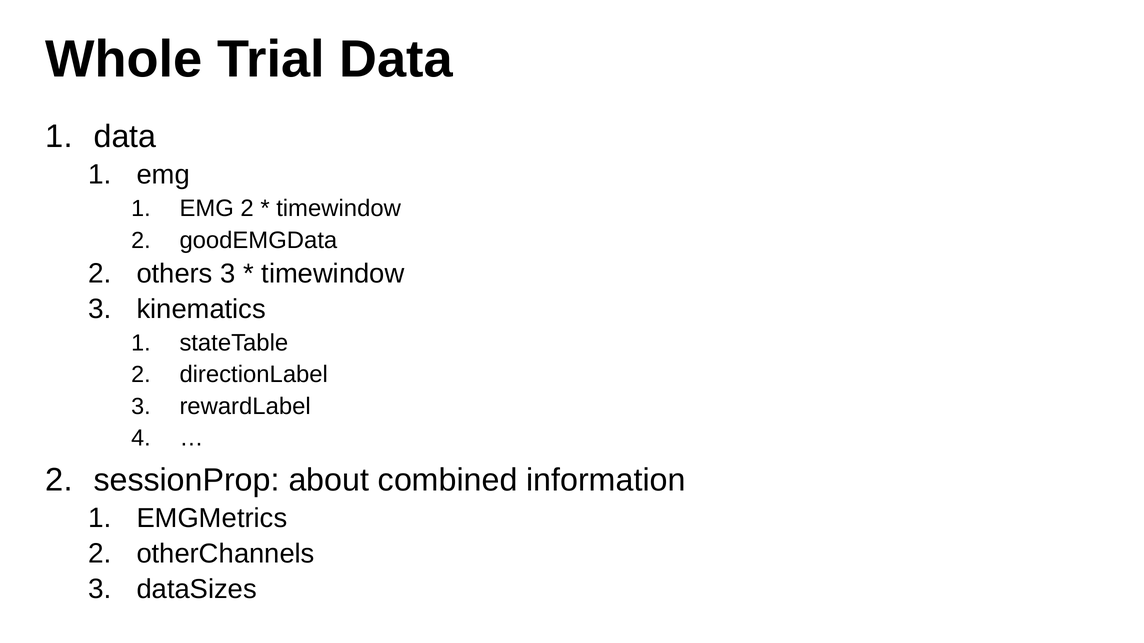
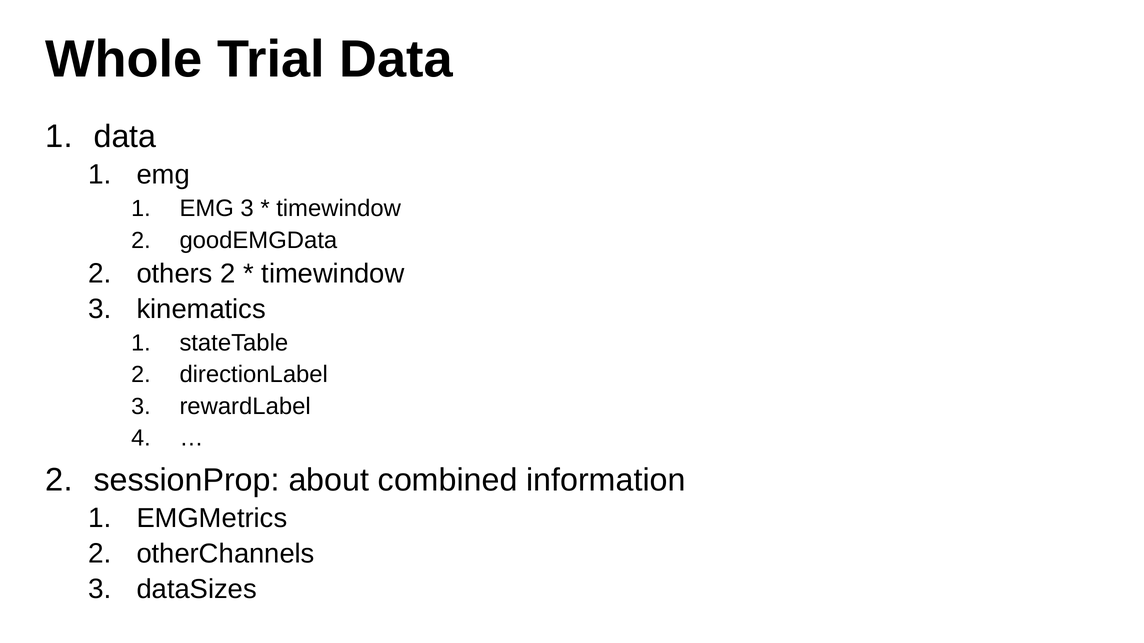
EMG 2: 2 -> 3
others 3: 3 -> 2
